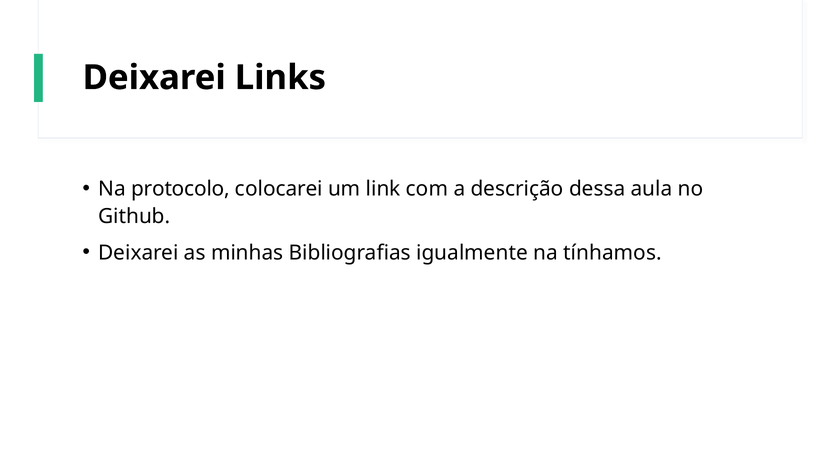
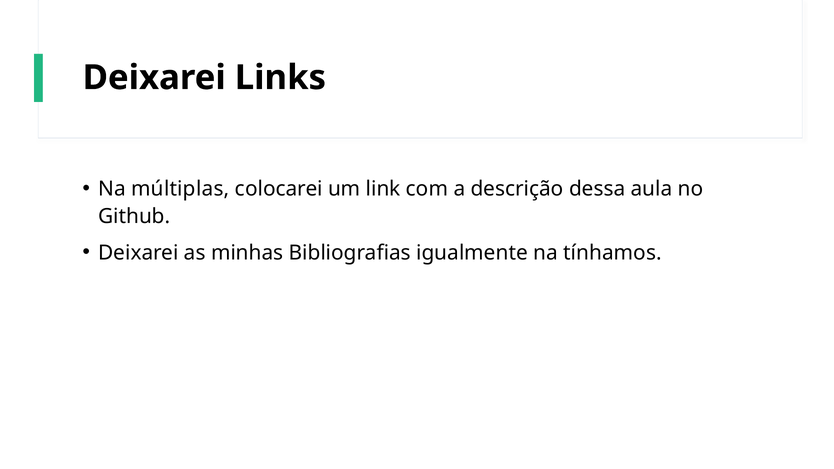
protocolo: protocolo -> múltiplas
